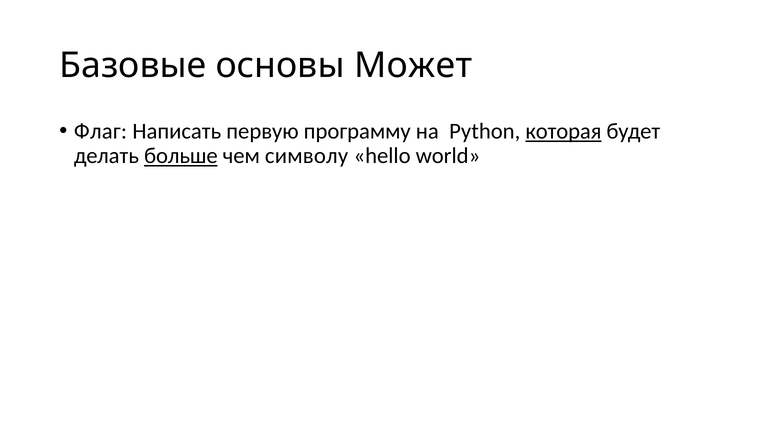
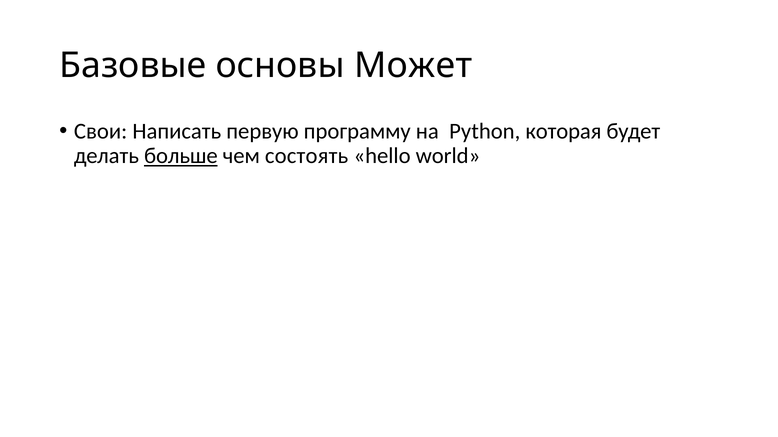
Флаг: Флаг -> Свои
которая underline: present -> none
символу: символу -> состоять
